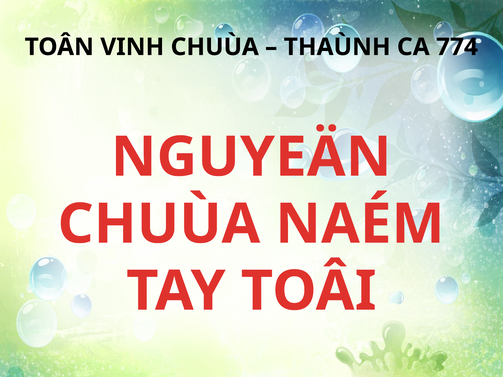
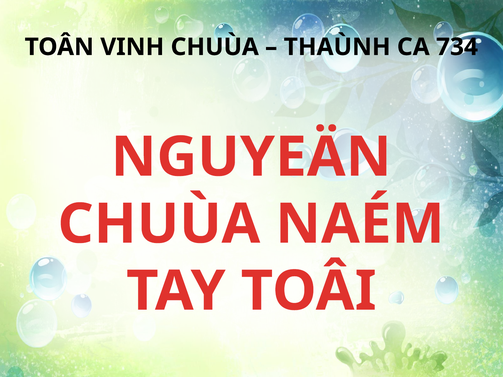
774: 774 -> 734
